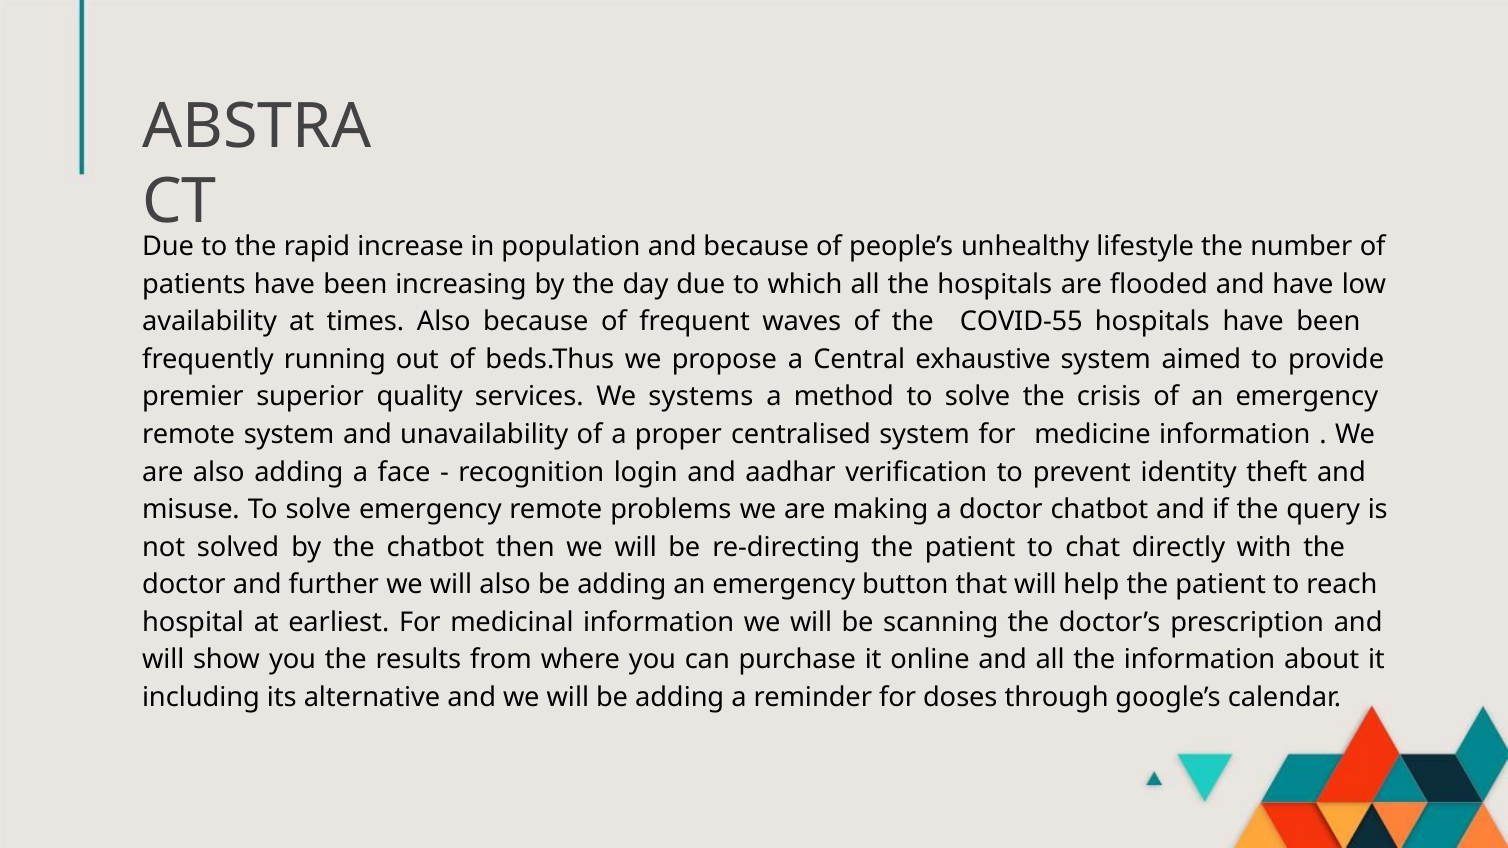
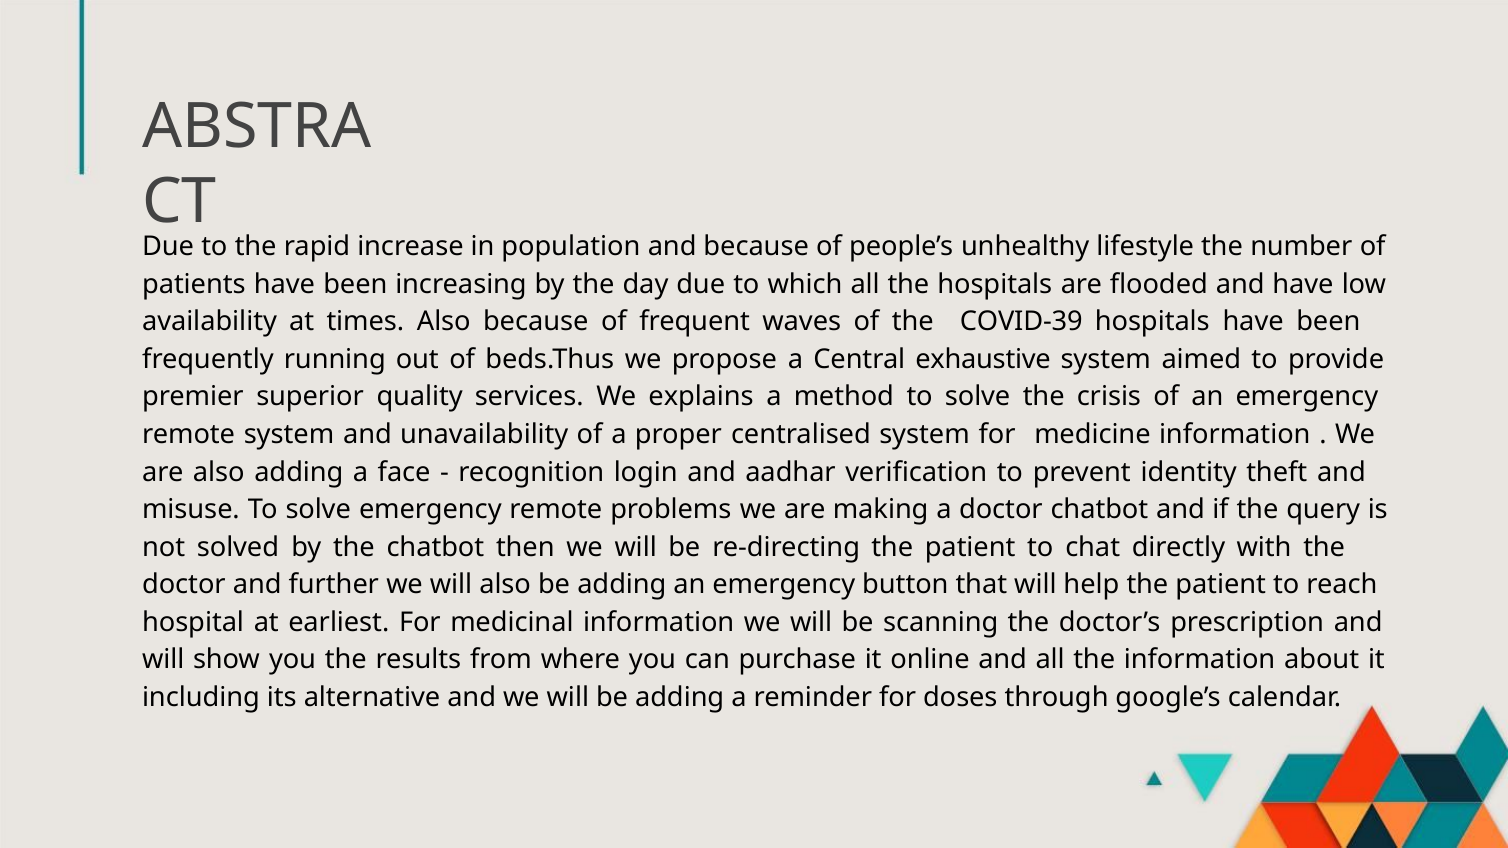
COVID-55: COVID-55 -> COVID-39
systems: systems -> explains
